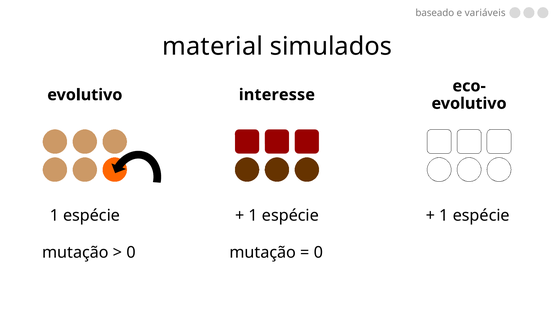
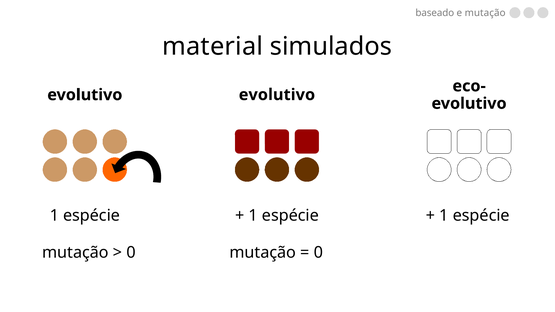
e variáveis: variáveis -> mutação
evolutivo interesse: interesse -> evolutivo
